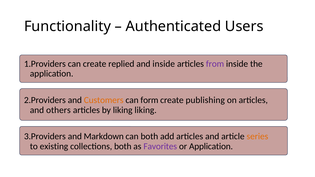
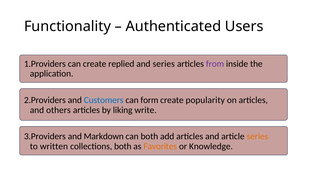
and inside: inside -> series
Customers colour: orange -> blue
publishing: publishing -> popularity
liking liking: liking -> write
existing: existing -> written
Favorites colour: purple -> orange
or Application: Application -> Knowledge
